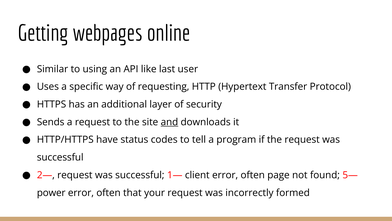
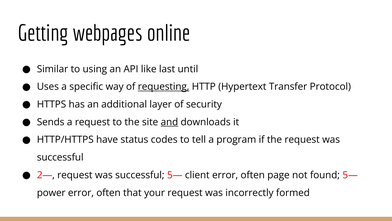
user: user -> until
requesting underline: none -> present
successful 1—: 1— -> 5—
